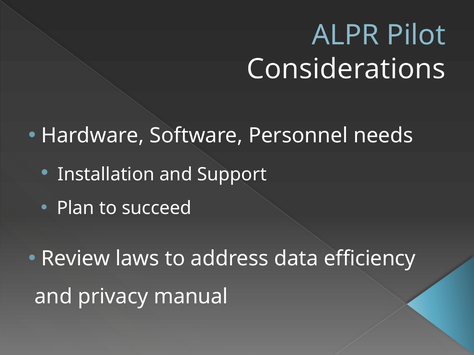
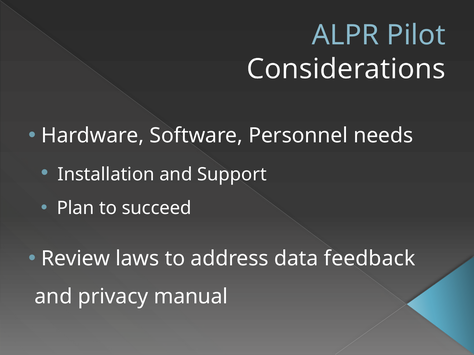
efficiency: efficiency -> feedback
